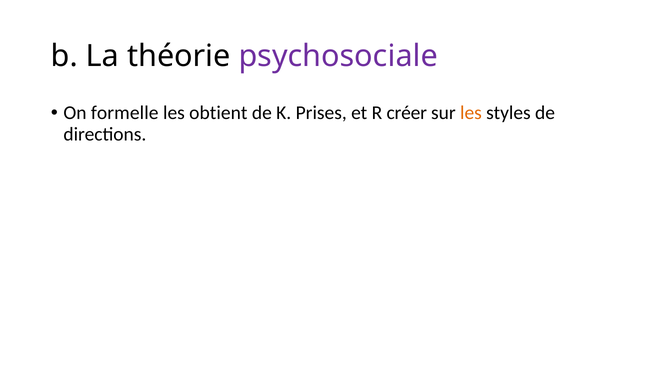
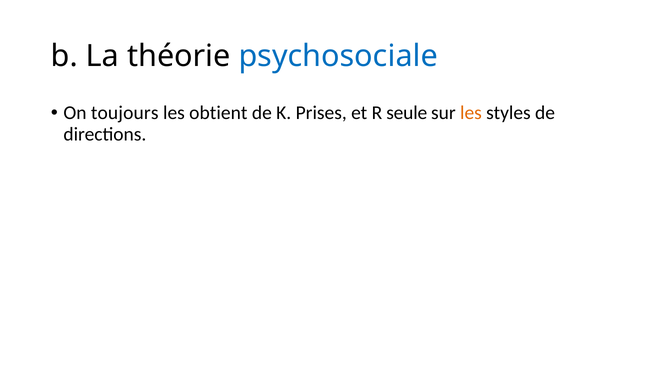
psychosociale colour: purple -> blue
formelle: formelle -> toujours
créer: créer -> seule
